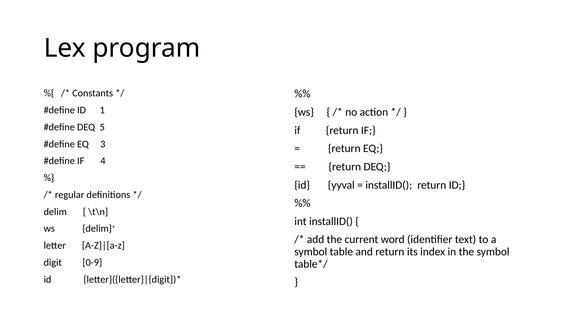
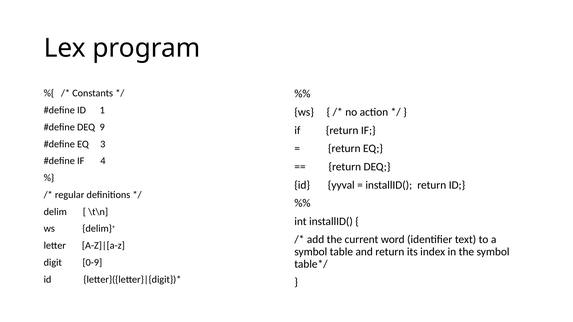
5: 5 -> 9
